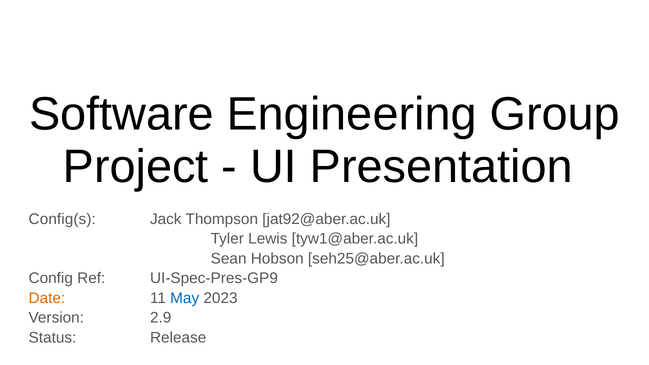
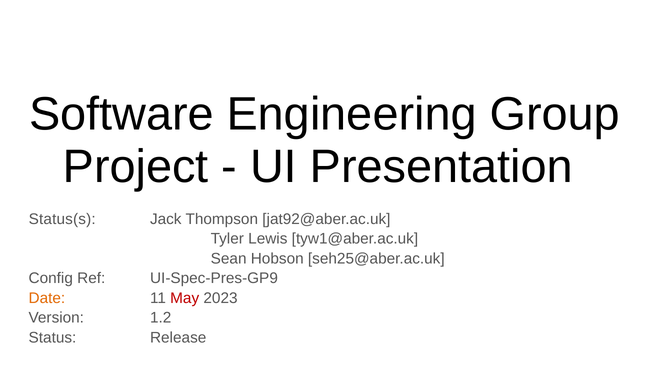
Config(s: Config(s -> Status(s
May colour: blue -> red
2.9: 2.9 -> 1.2
